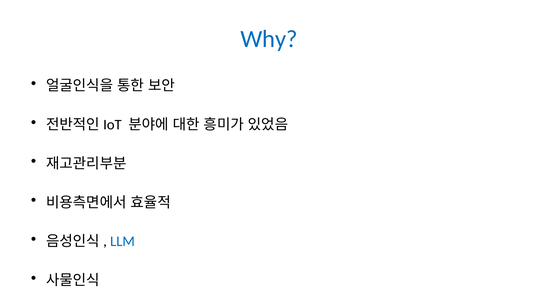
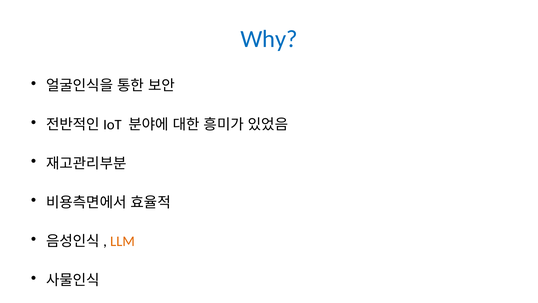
LLM colour: blue -> orange
